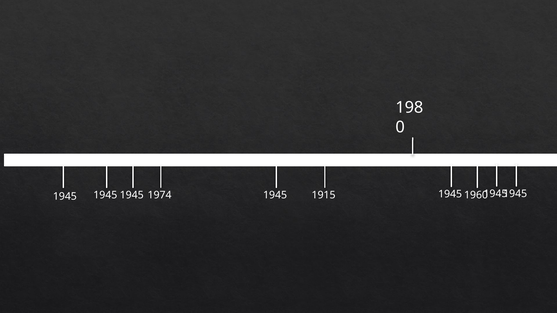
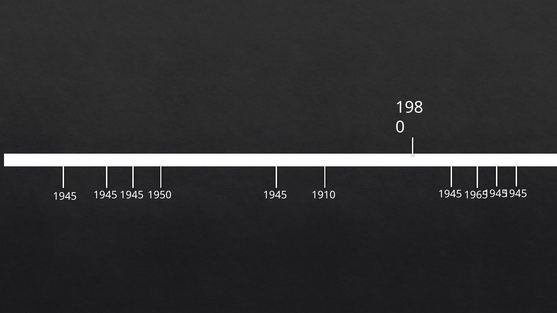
1960: 1960 -> 1965
1974: 1974 -> 1950
1915: 1915 -> 1910
